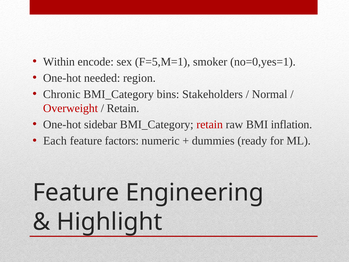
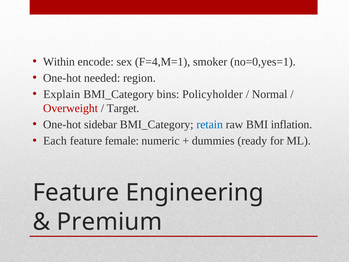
F=5,M=1: F=5,M=1 -> F=4,M=1
Chronic: Chronic -> Explain
Stakeholders: Stakeholders -> Policyholder
Retain at (123, 108): Retain -> Target
retain at (210, 124) colour: red -> blue
factors: factors -> female
Highlight: Highlight -> Premium
